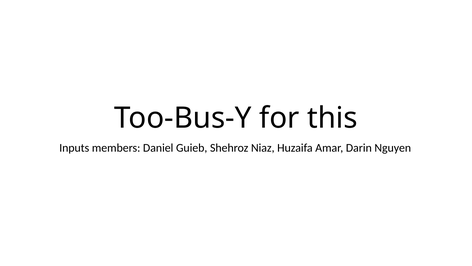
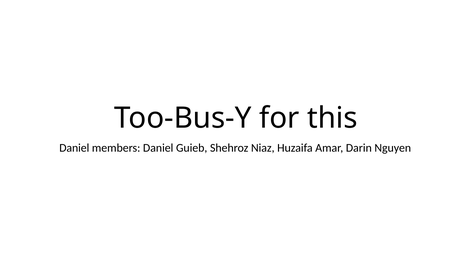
Inputs at (74, 148): Inputs -> Daniel
